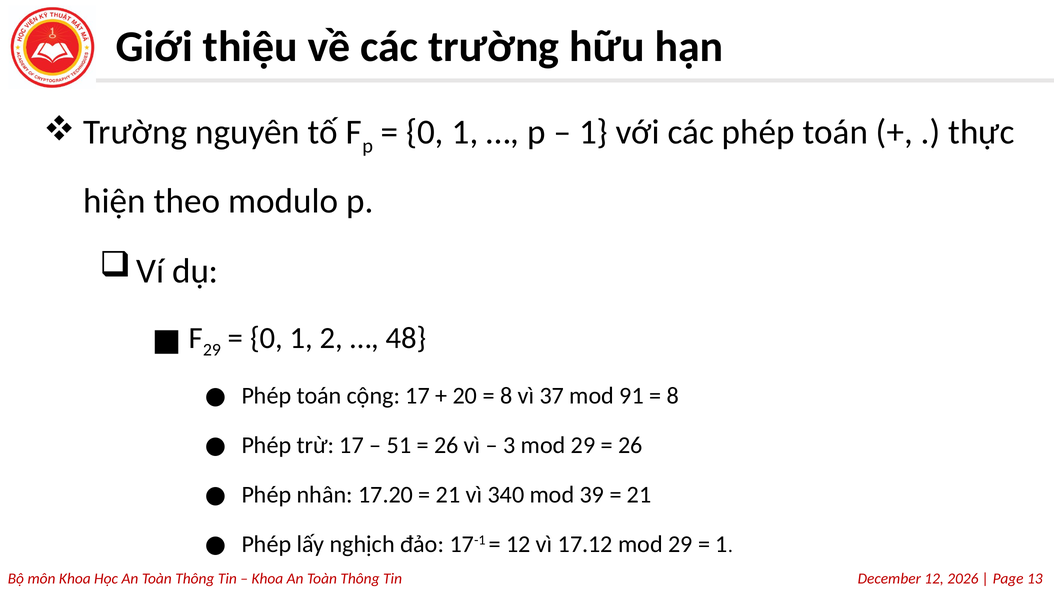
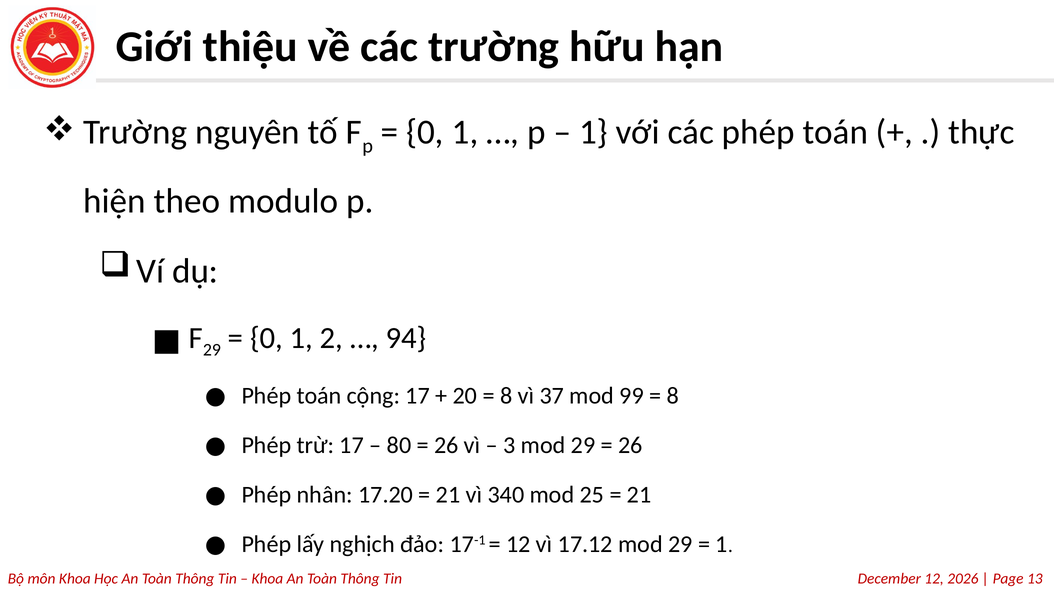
48: 48 -> 94
91: 91 -> 99
51: 51 -> 80
39: 39 -> 25
